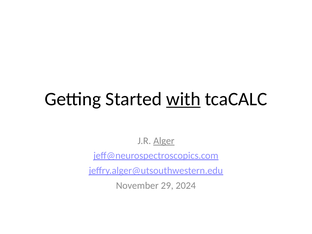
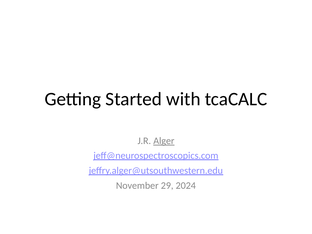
with underline: present -> none
